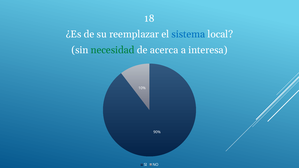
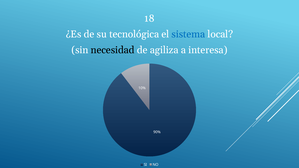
reemplazar: reemplazar -> tecnológica
necesidad colour: green -> black
acerca: acerca -> agiliza
